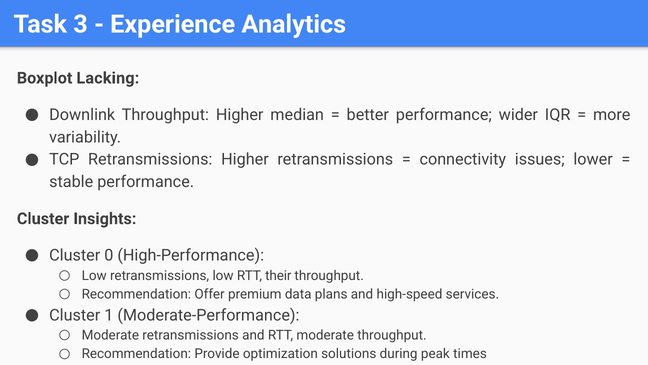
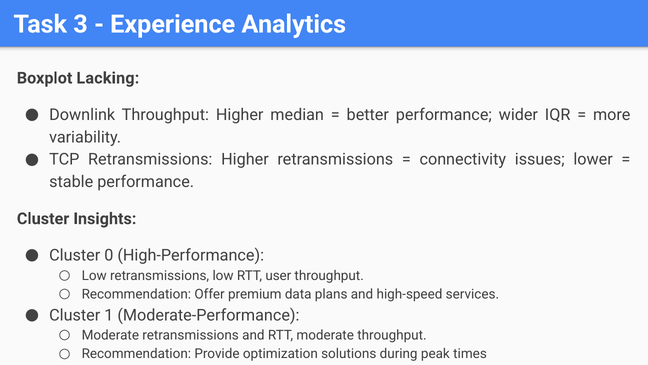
their: their -> user
